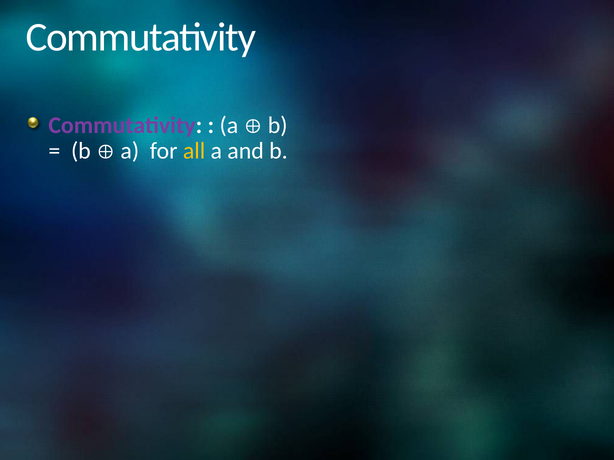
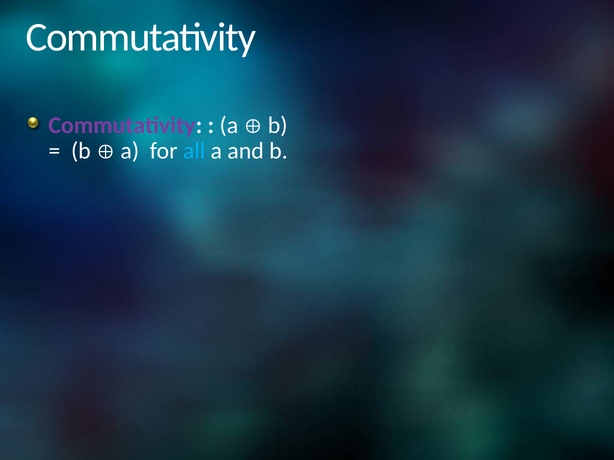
all colour: yellow -> light blue
